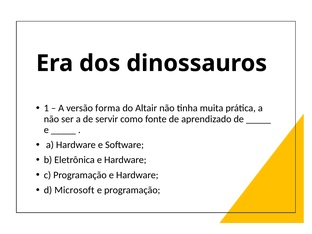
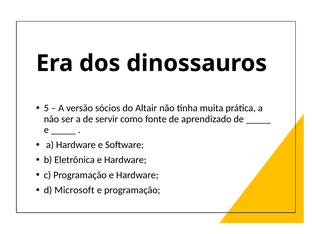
1: 1 -> 5
forma: forma -> sócios
